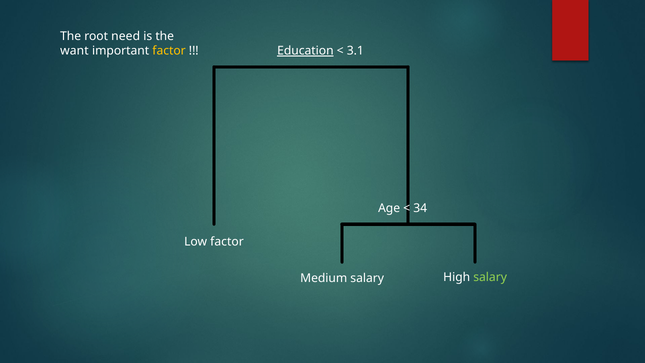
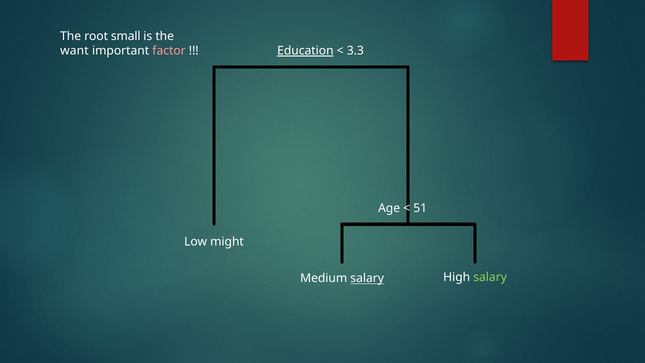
need: need -> small
factor at (169, 51) colour: yellow -> pink
3.1: 3.1 -> 3.3
34: 34 -> 51
Low factor: factor -> might
salary at (367, 278) underline: none -> present
